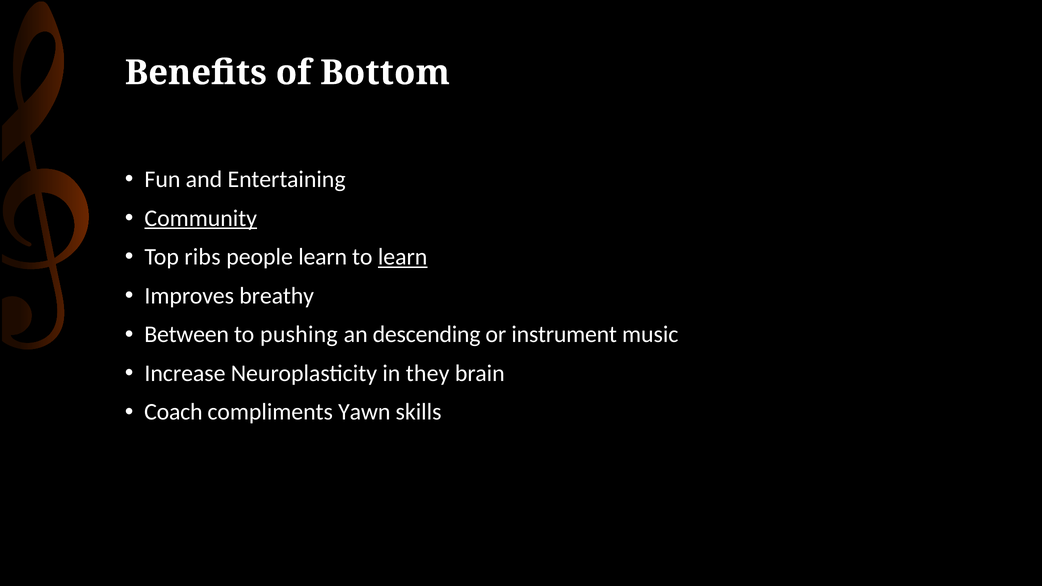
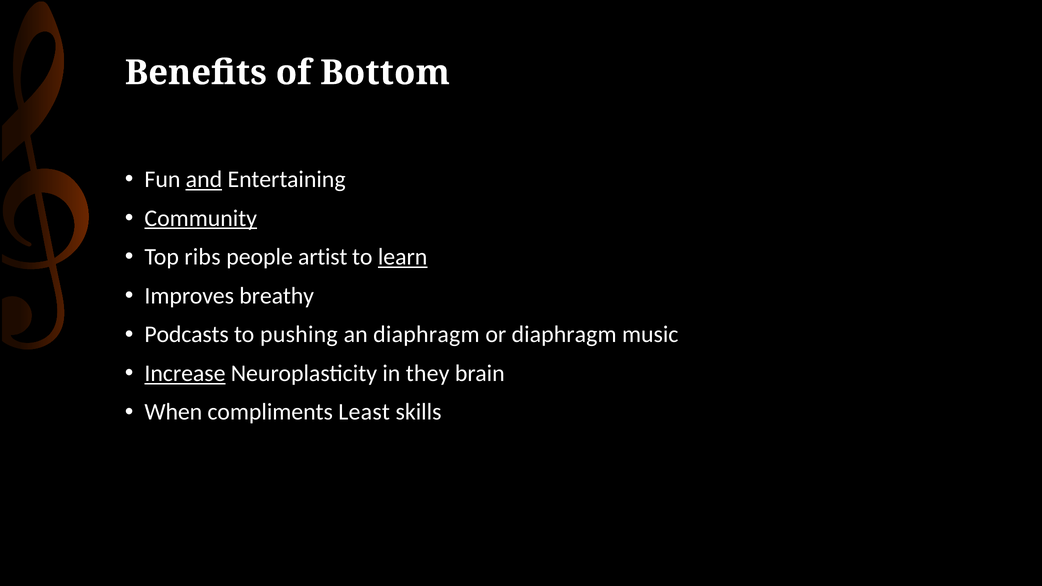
and underline: none -> present
people learn: learn -> artist
Between: Between -> Podcasts
an descending: descending -> diaphragm
or instrument: instrument -> diaphragm
Increase underline: none -> present
Coach: Coach -> When
Yawn: Yawn -> Least
